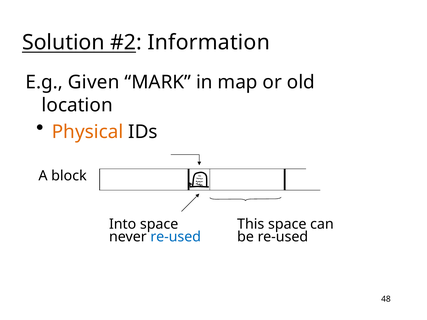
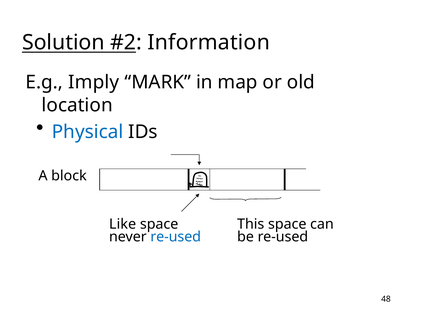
Given: Given -> Imply
Physical colour: orange -> blue
Into: Into -> Like
